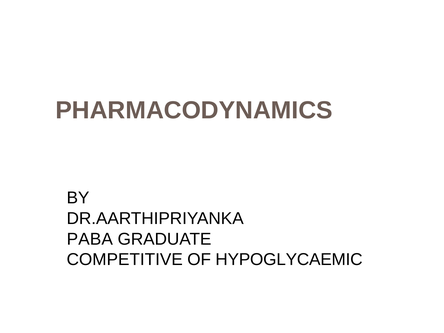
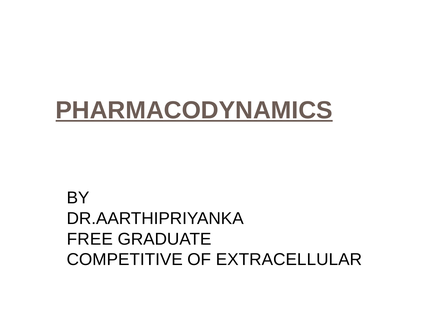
PHARMACODYNAMICS underline: none -> present
PABA: PABA -> FREE
HYPOGLYCAEMIC: HYPOGLYCAEMIC -> EXTRACELLULAR
